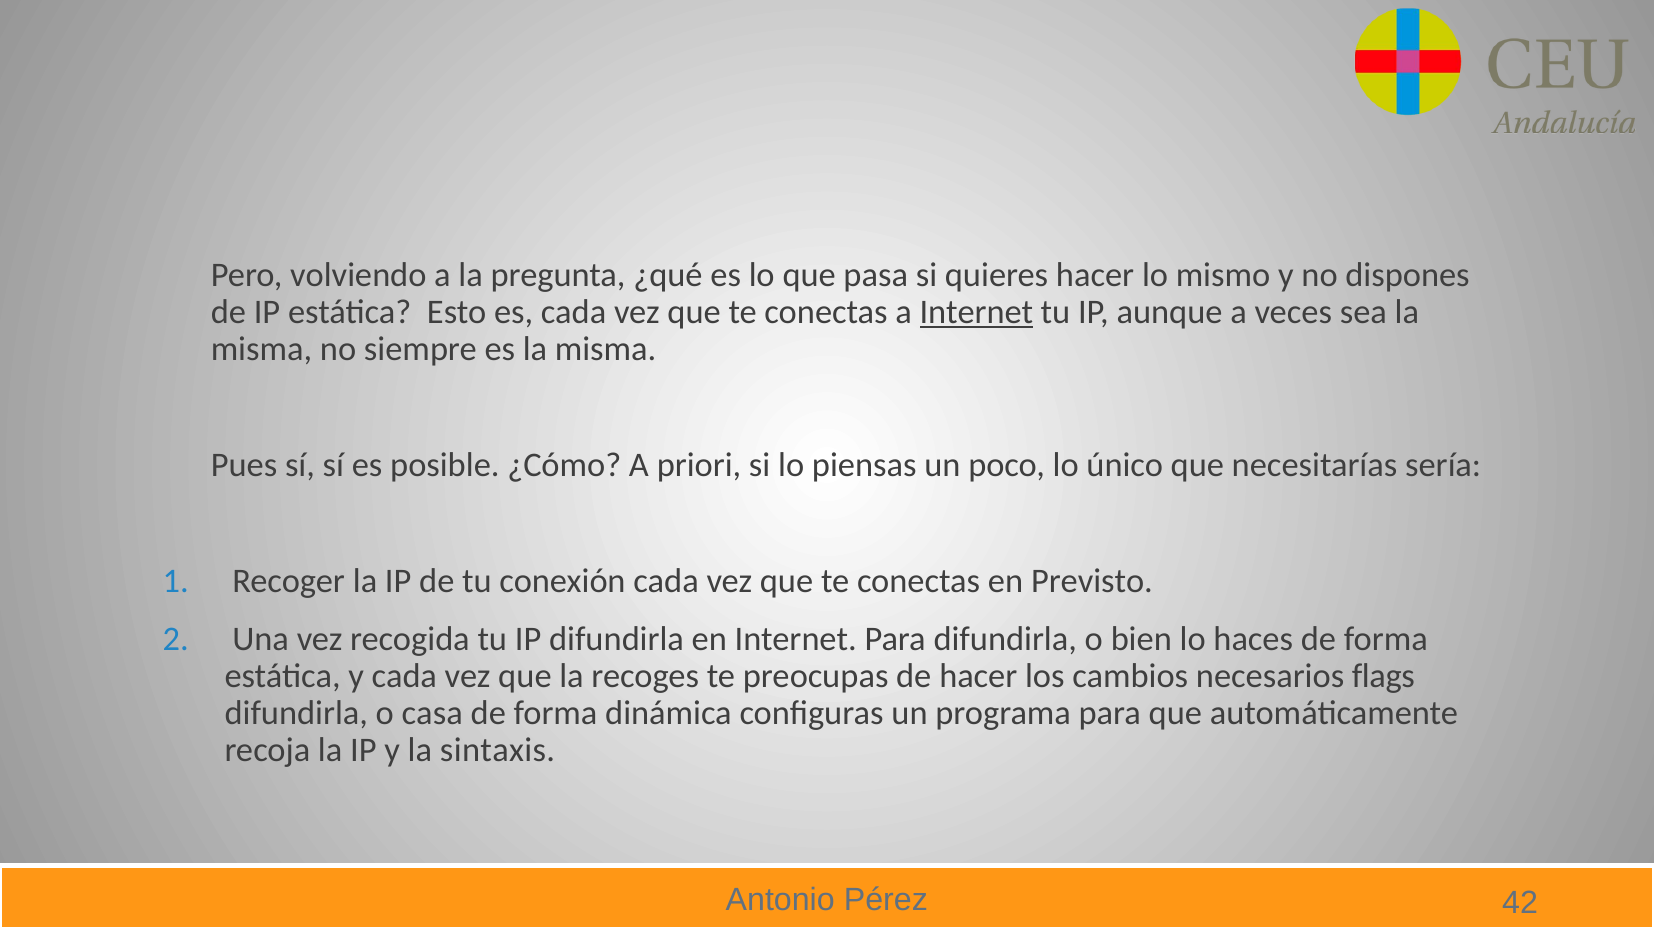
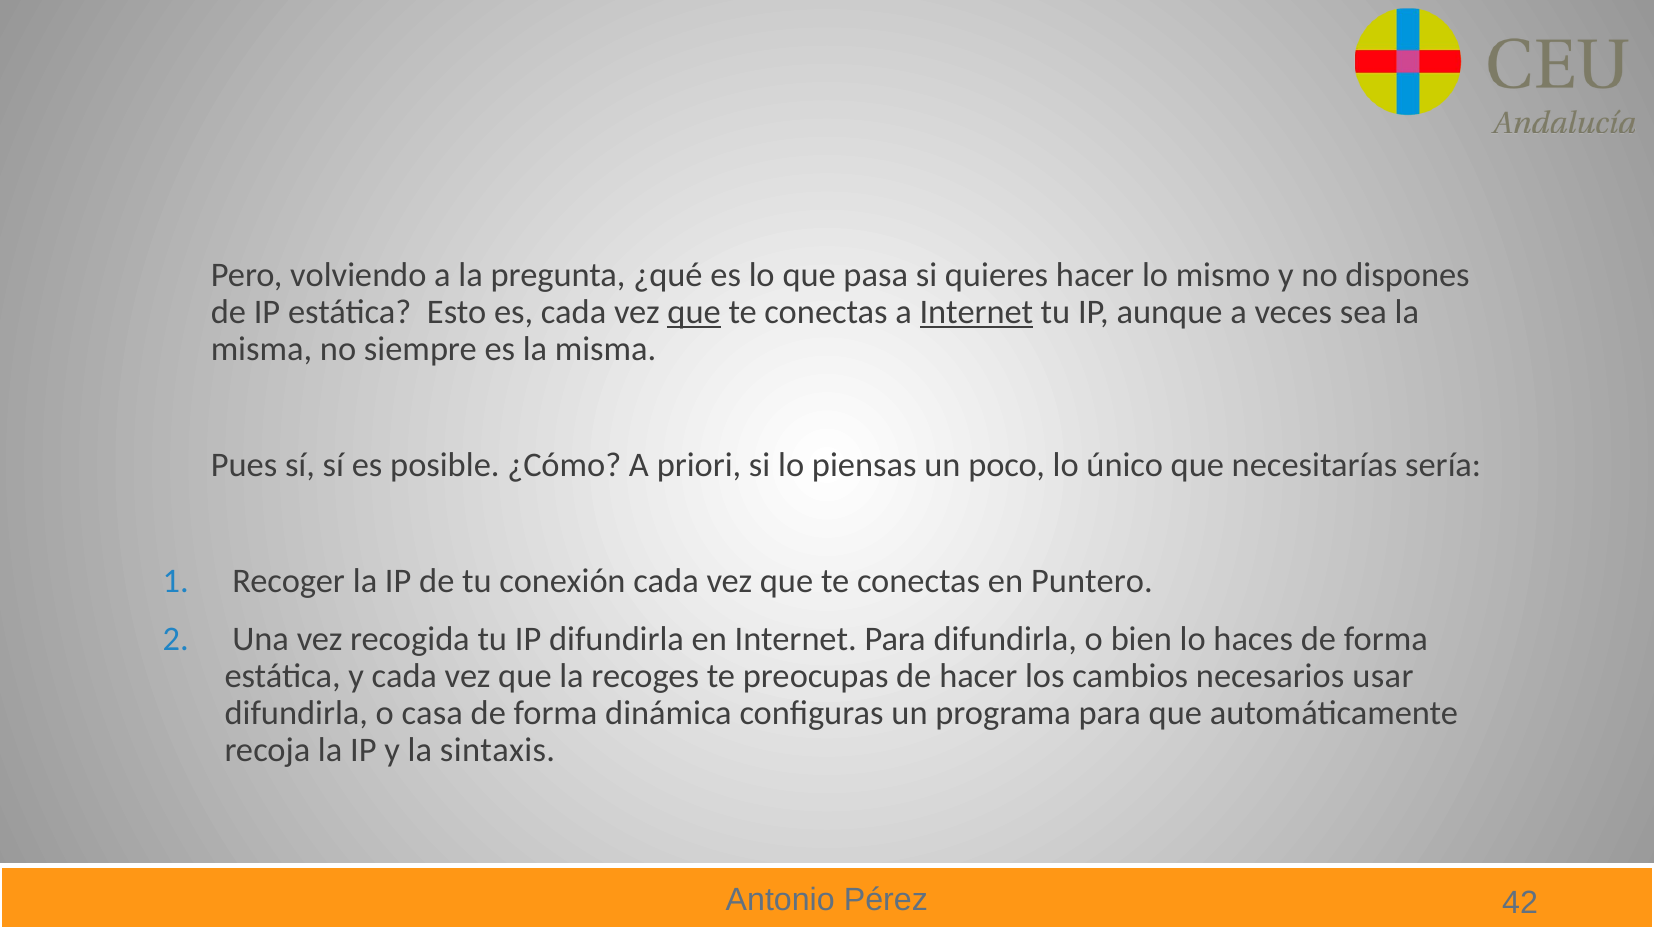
que at (694, 312) underline: none -> present
Previsto: Previsto -> Puntero
flags: flags -> usar
